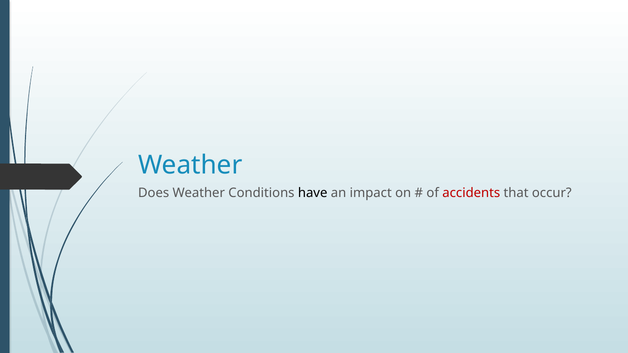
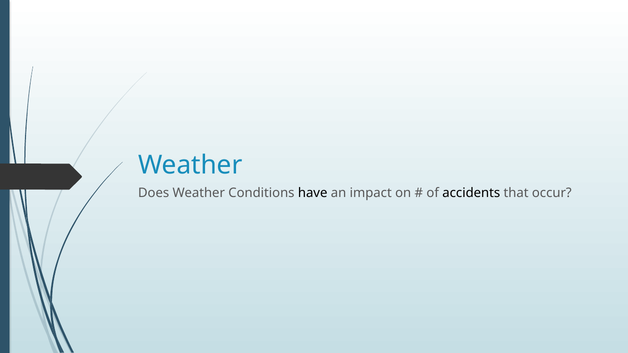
accidents colour: red -> black
